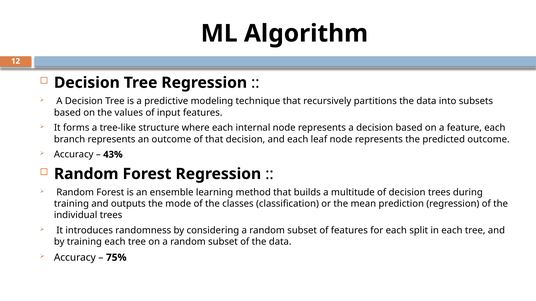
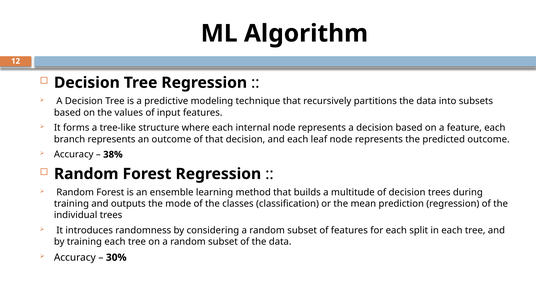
43%: 43% -> 38%
75%: 75% -> 30%
